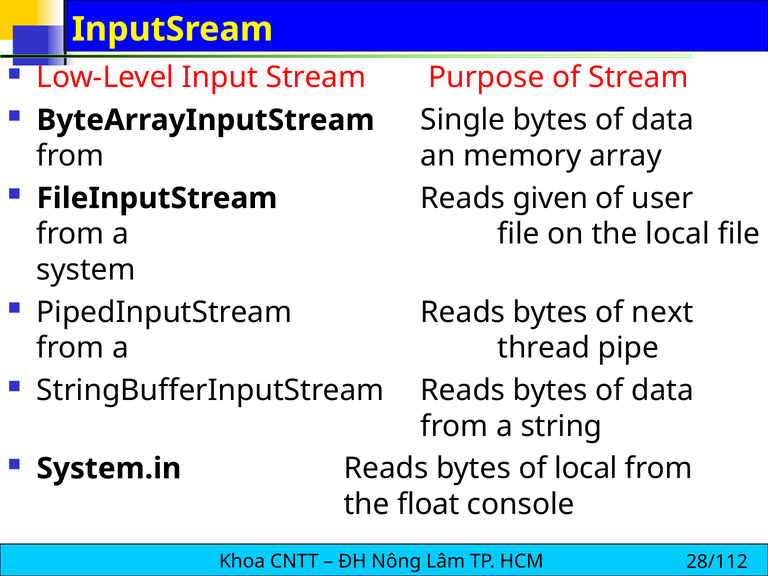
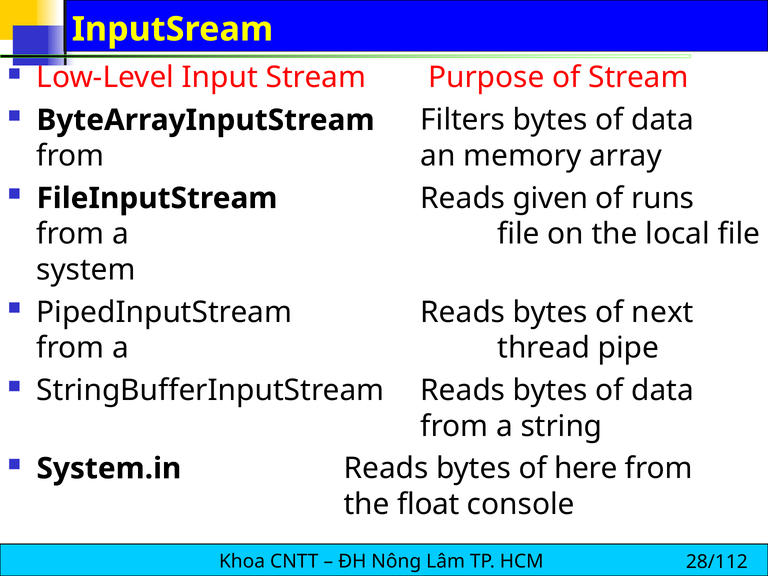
Single: Single -> Filters
user: user -> runs
of local: local -> here
